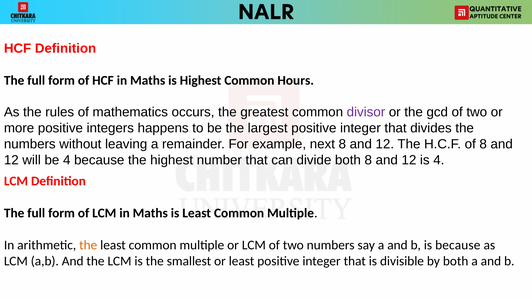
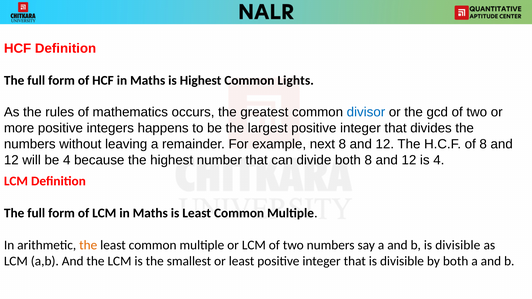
Hours: Hours -> Lights
divisor colour: purple -> blue
b is because: because -> divisible
